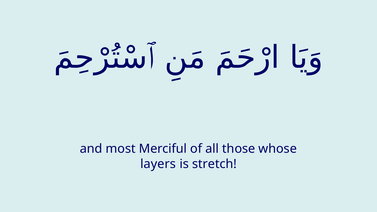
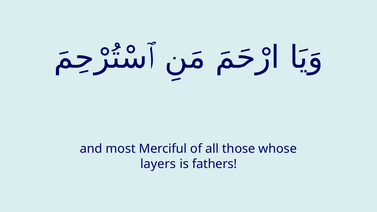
stretch: stretch -> fathers
